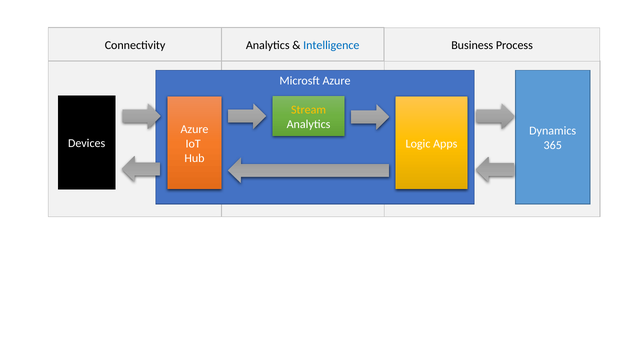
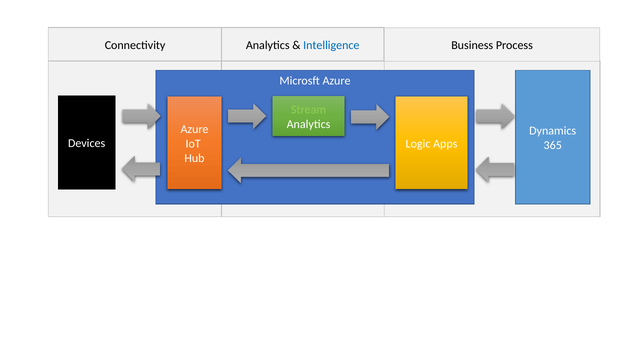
Stream colour: yellow -> light green
